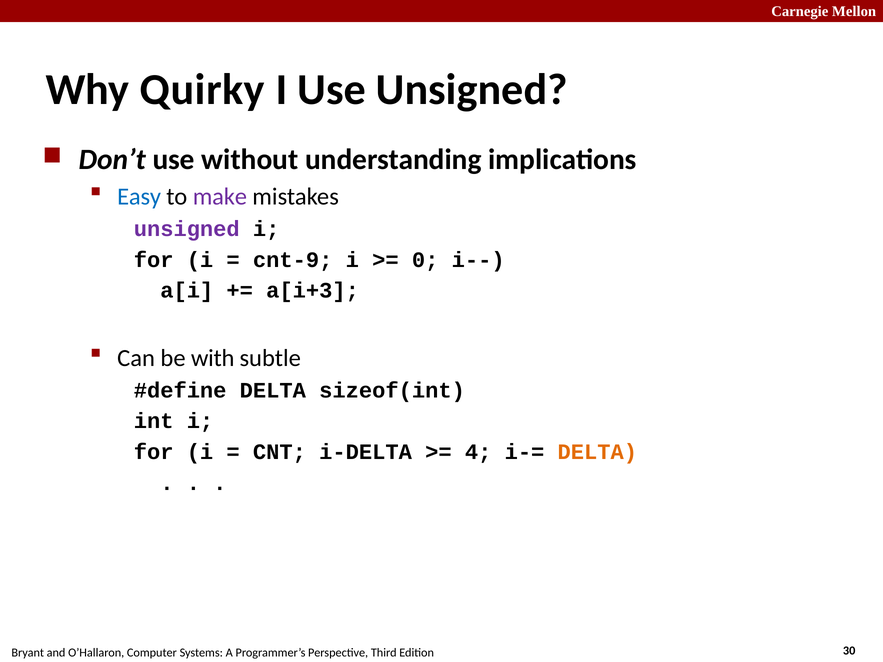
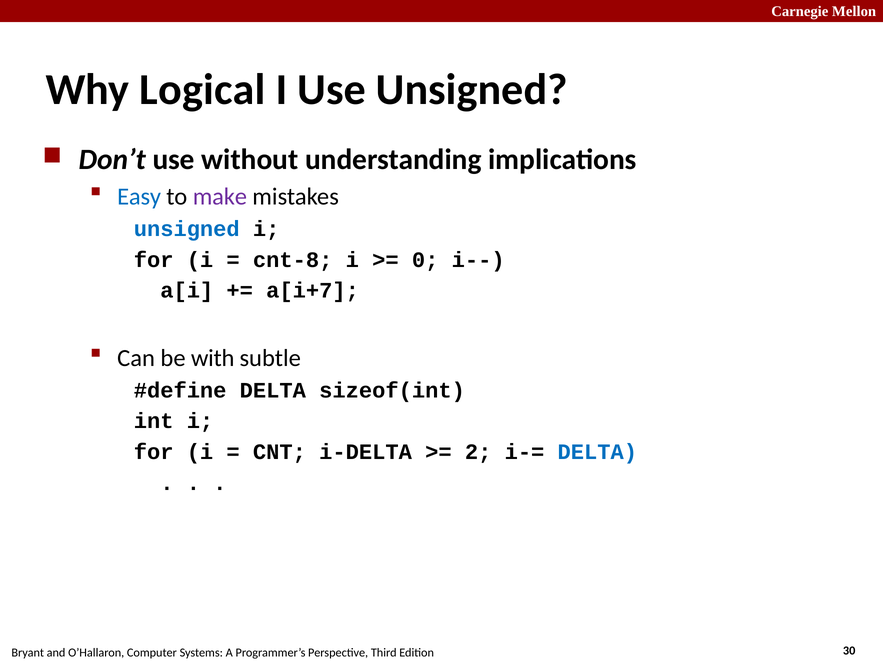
Quirky: Quirky -> Logical
unsigned at (187, 229) colour: purple -> blue
cnt-9: cnt-9 -> cnt-8
a[i+3: a[i+3 -> a[i+7
4: 4 -> 2
DELTA at (597, 452) colour: orange -> blue
